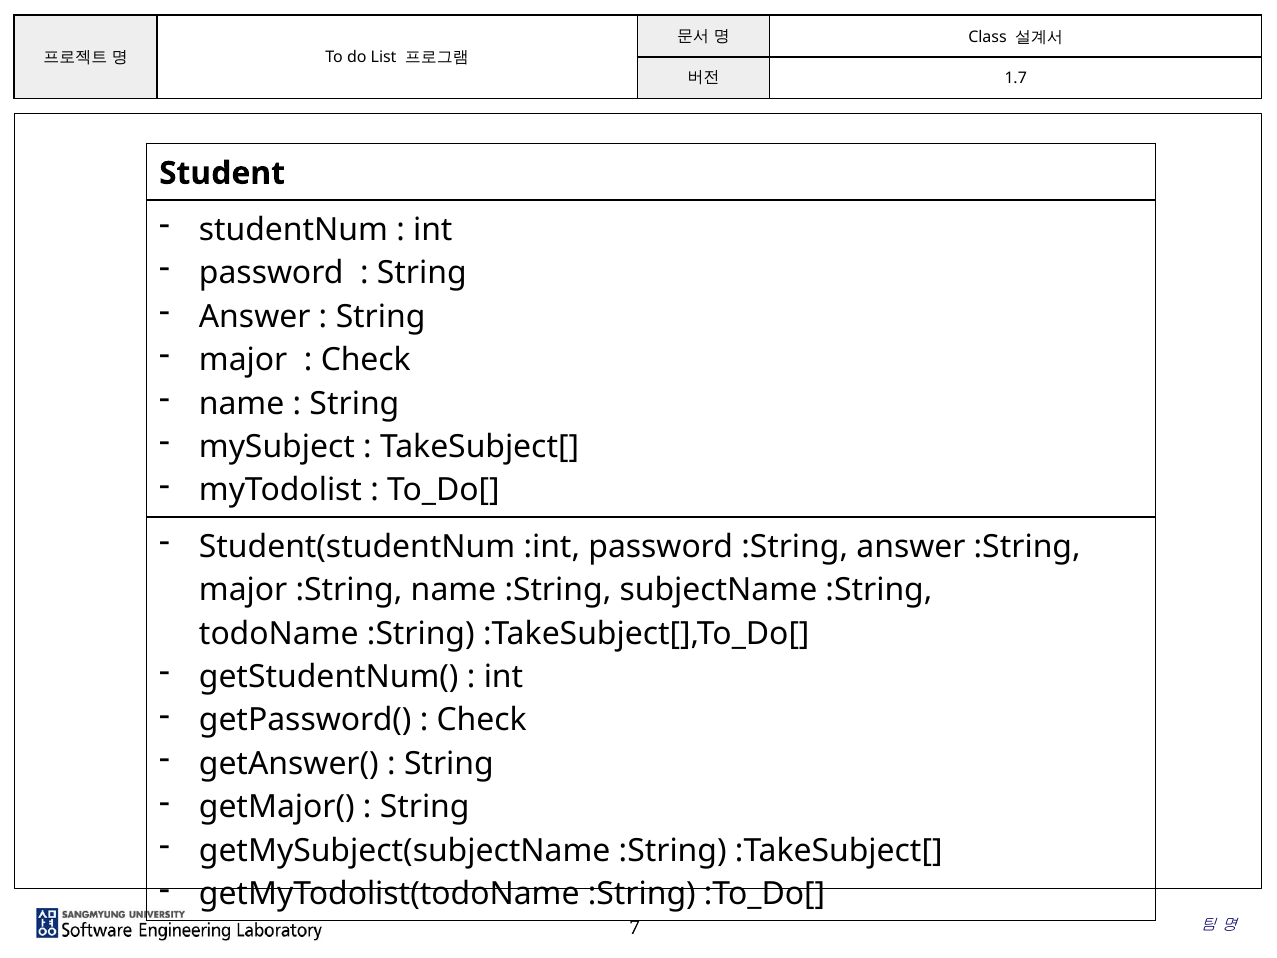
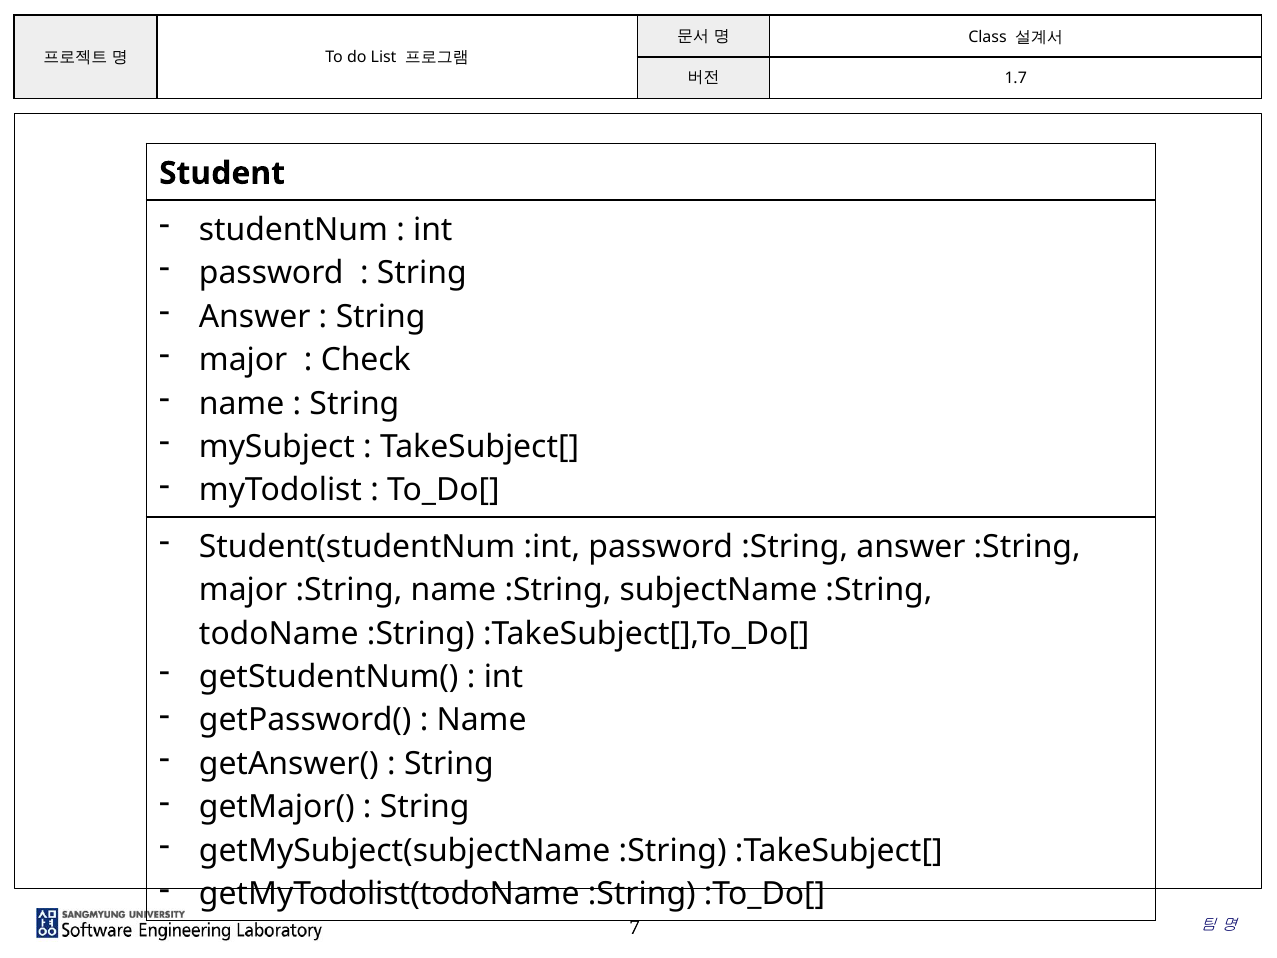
Check at (482, 720): Check -> Name
